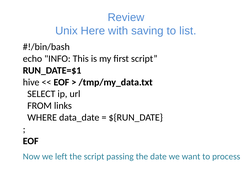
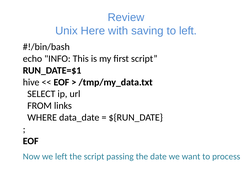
to list: list -> left
